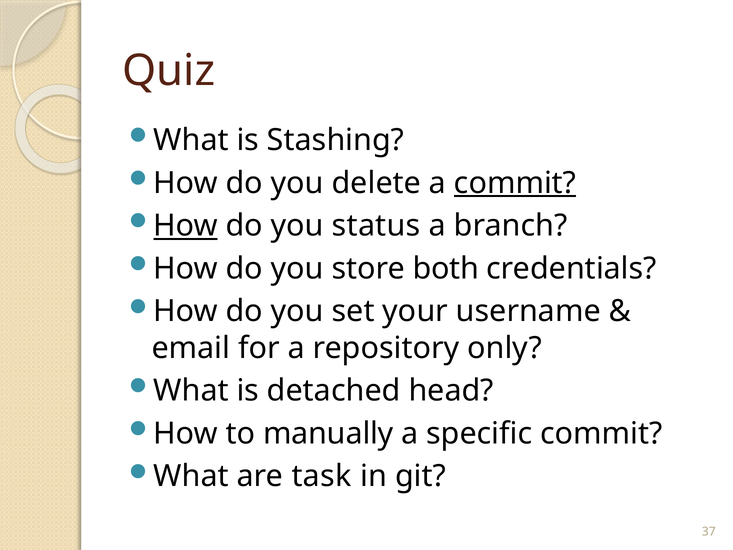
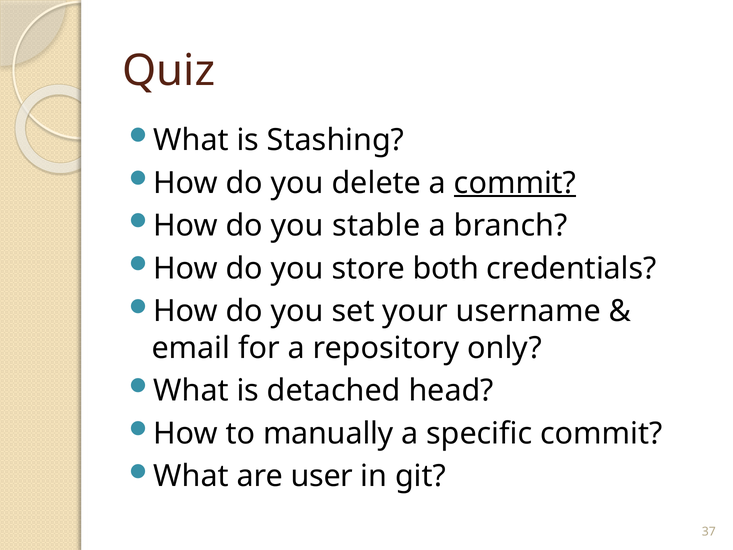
How at (186, 226) underline: present -> none
status: status -> stable
task: task -> user
